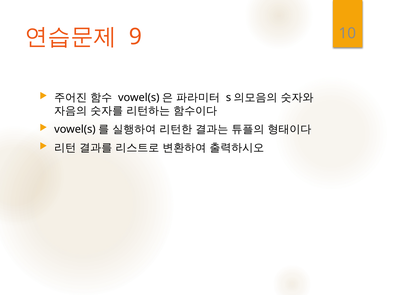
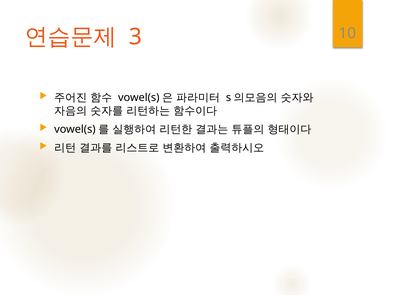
9: 9 -> 3
